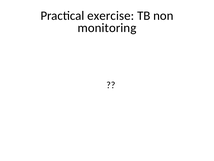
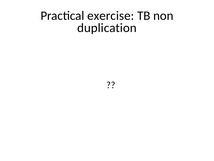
monitoring: monitoring -> duplication
